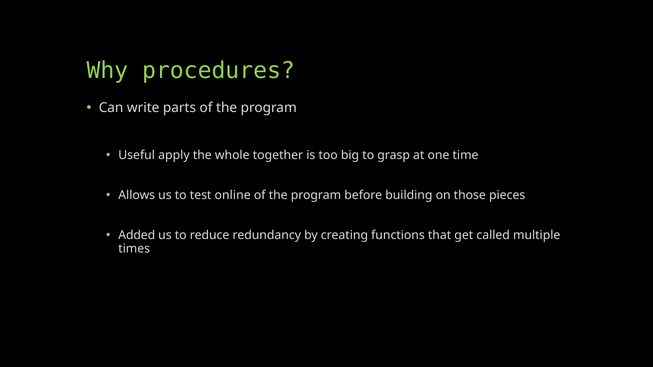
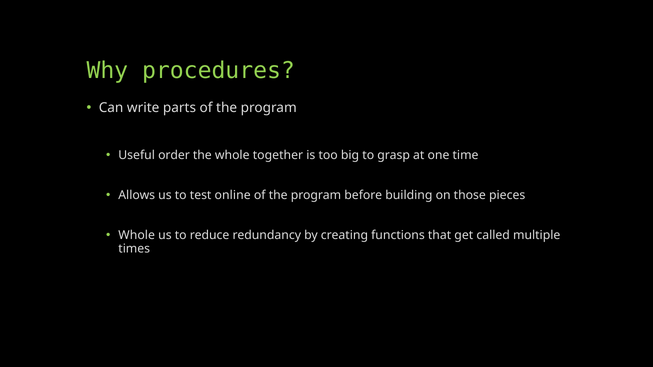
apply: apply -> order
Added at (137, 236): Added -> Whole
